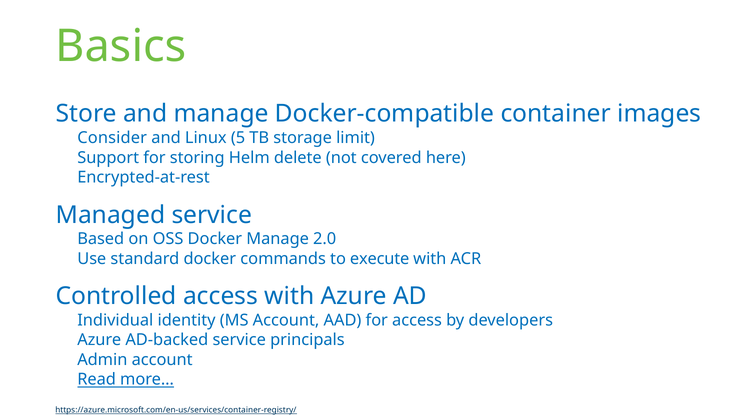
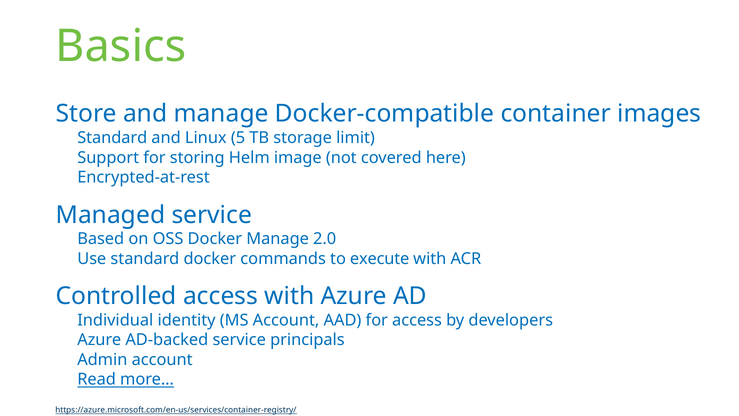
Consider at (112, 138): Consider -> Standard
delete: delete -> image
